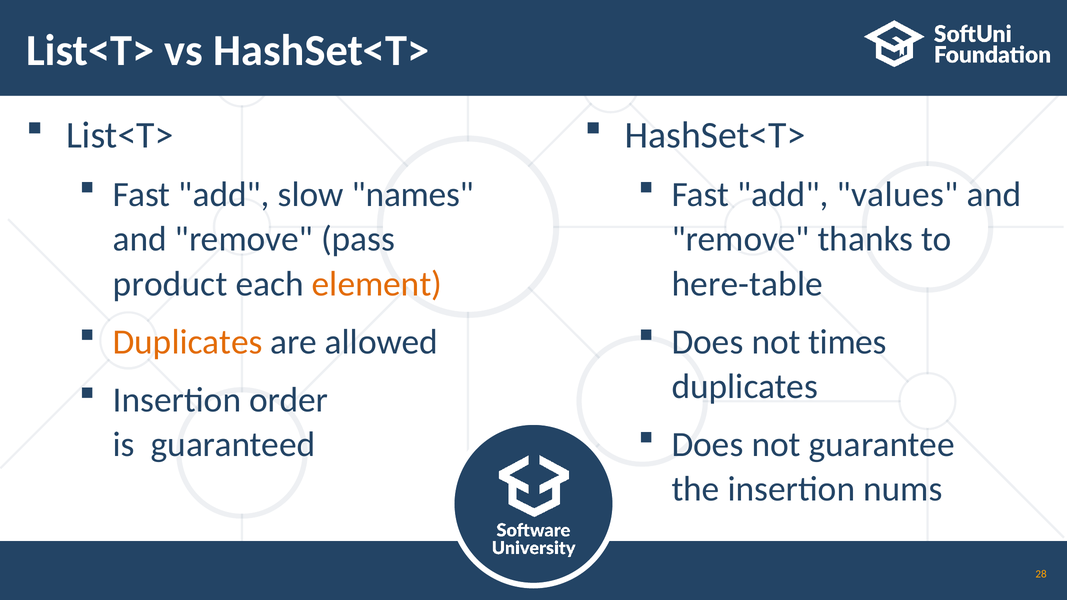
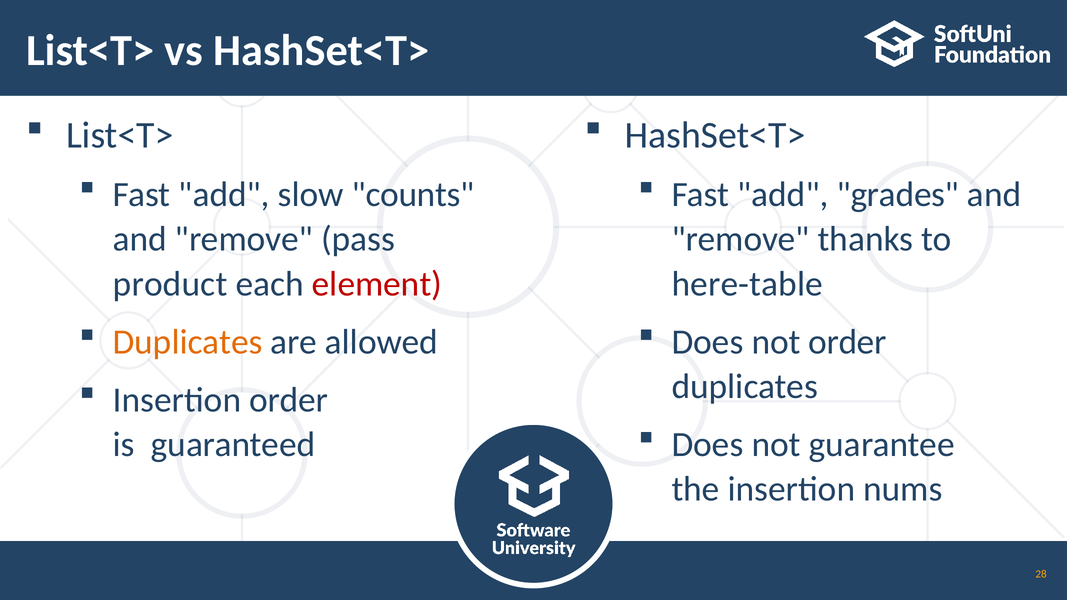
names: names -> counts
values: values -> grades
element colour: orange -> red
not times: times -> order
